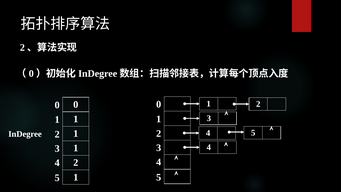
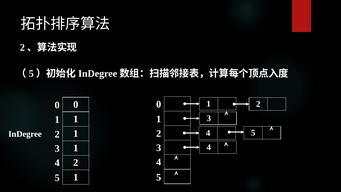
0 at (31, 73): 0 -> 5
